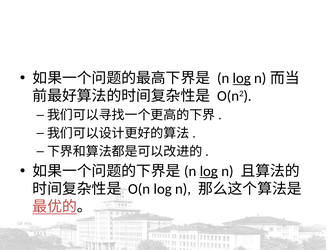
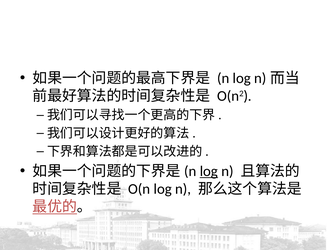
log at (242, 78) underline: present -> none
